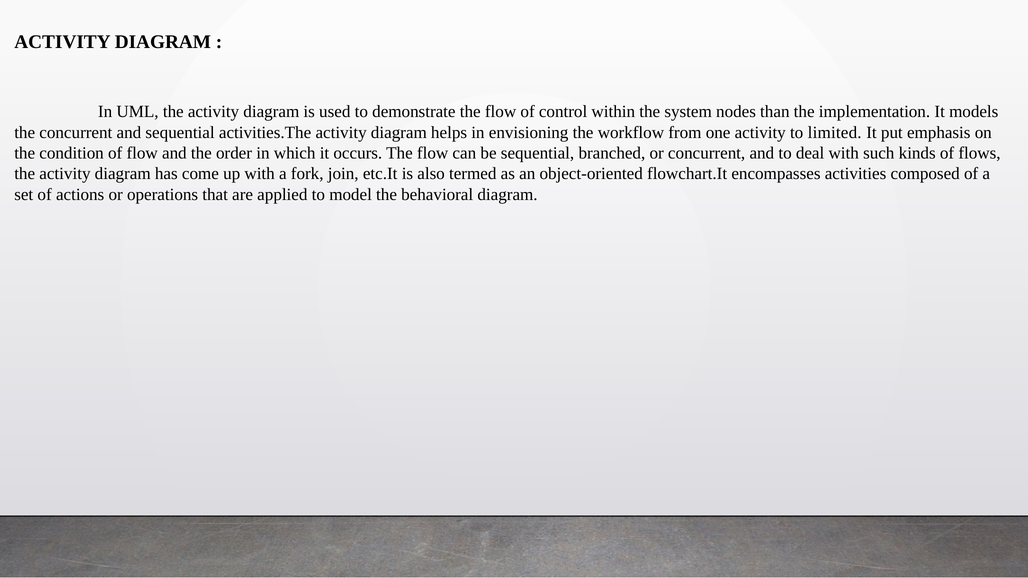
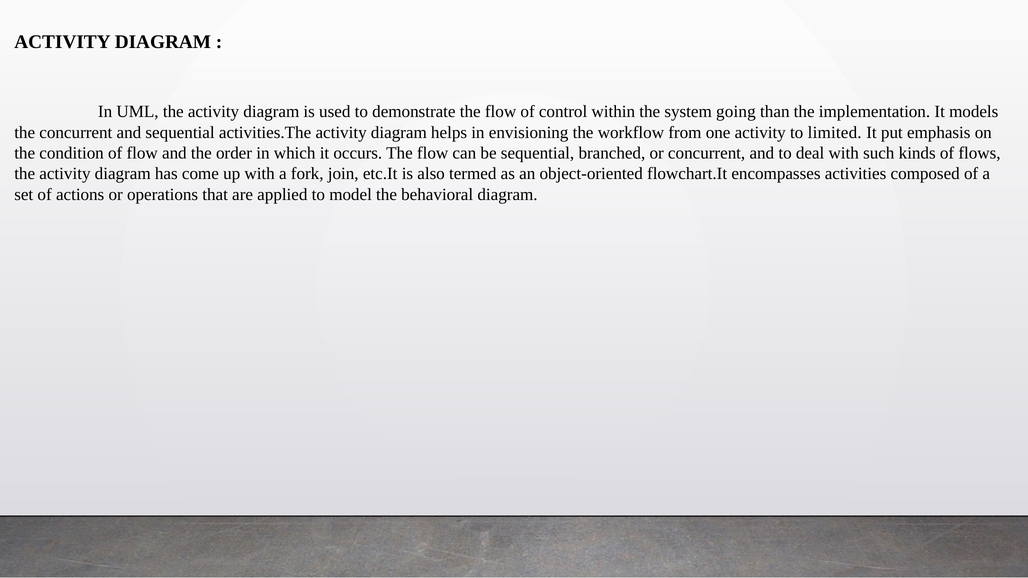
nodes: nodes -> going
